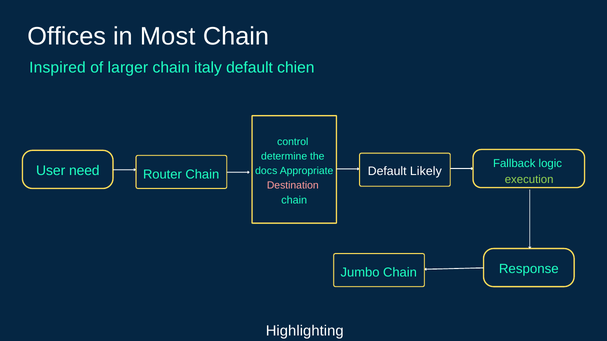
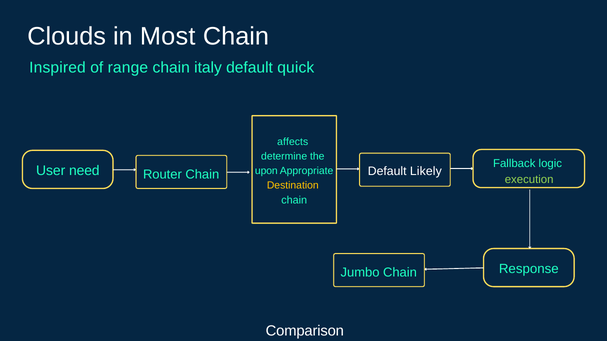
Offices: Offices -> Clouds
larger: larger -> range
chien: chien -> quick
control: control -> affects
docs: docs -> upon
Destination colour: pink -> yellow
Highlighting: Highlighting -> Comparison
